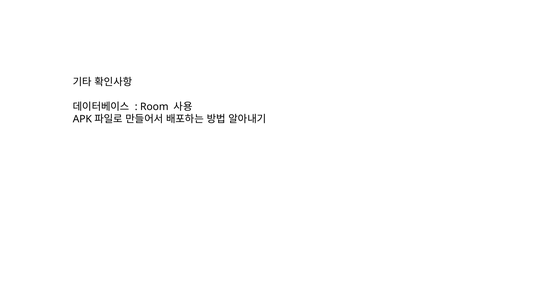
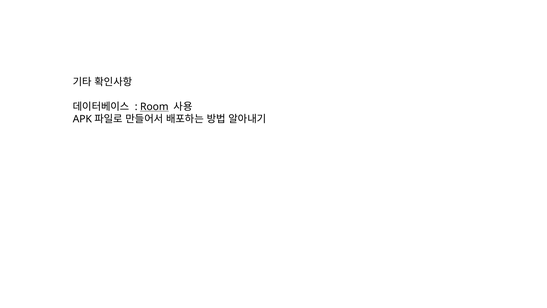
Room underline: none -> present
